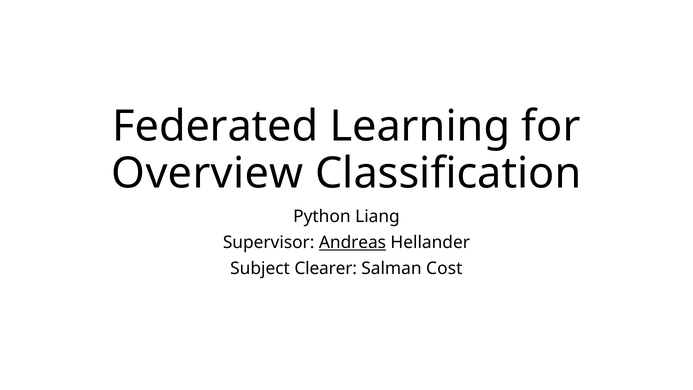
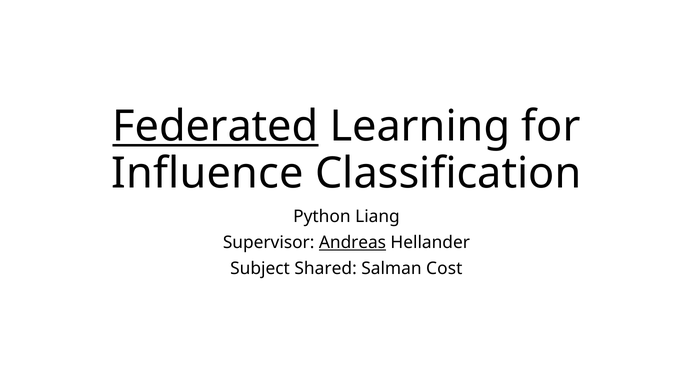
Federated underline: none -> present
Overview: Overview -> Influence
Clearer: Clearer -> Shared
